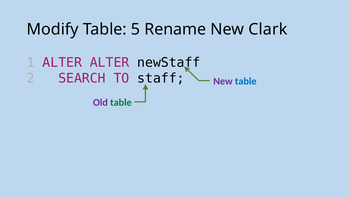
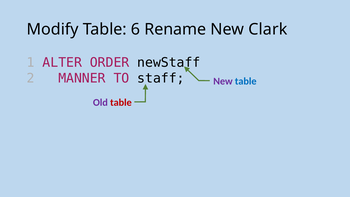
5: 5 -> 6
ALTER ALTER: ALTER -> ORDER
SEARCH: SEARCH -> MANNER
table at (121, 103) colour: green -> red
